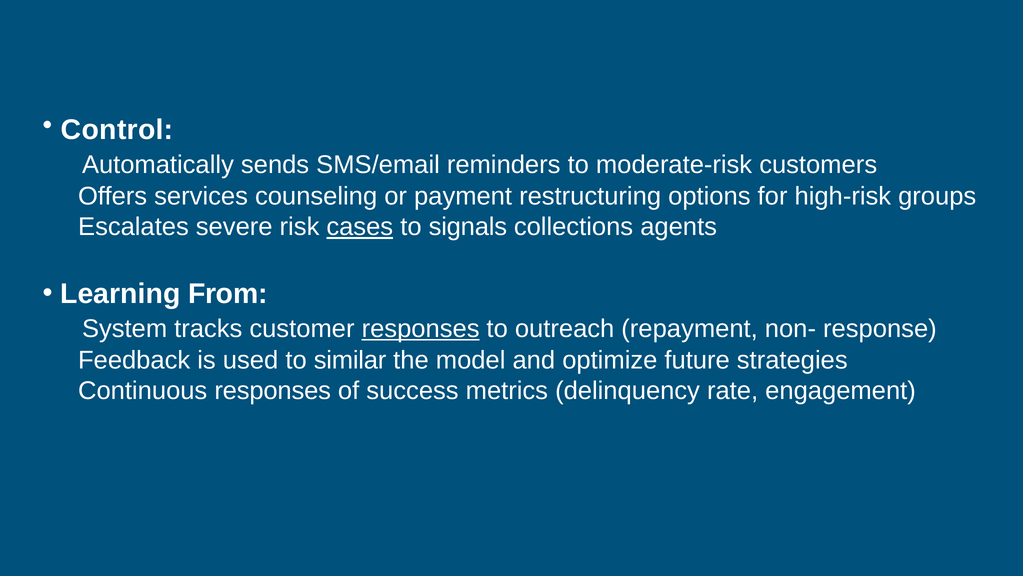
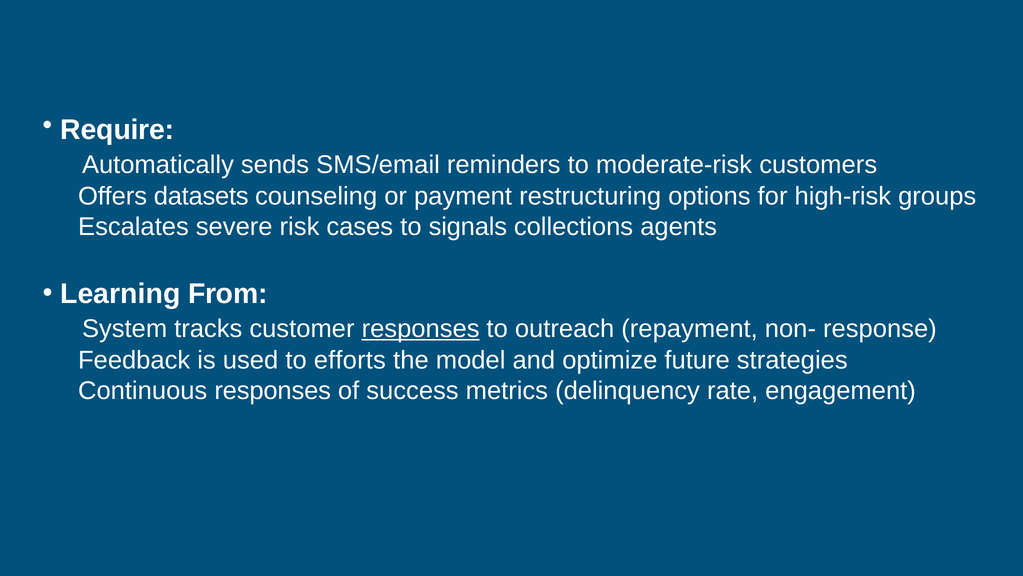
Control: Control -> Require
services: services -> datasets
cases underline: present -> none
similar: similar -> efforts
